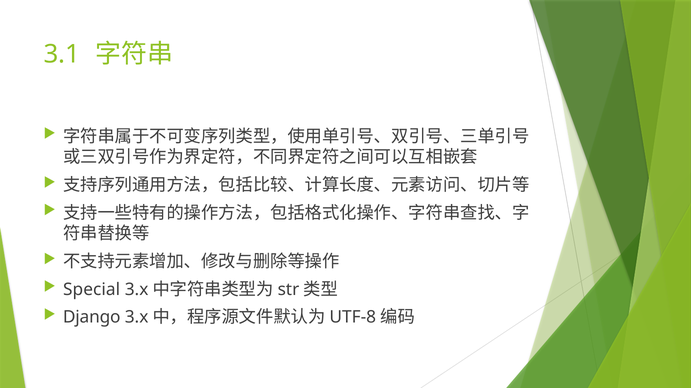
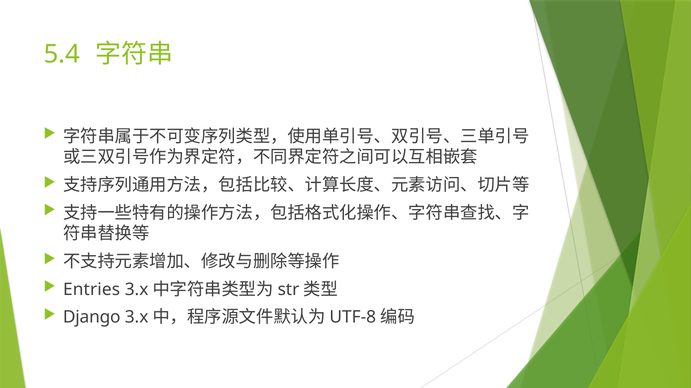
3.1: 3.1 -> 5.4
Special: Special -> Entries
